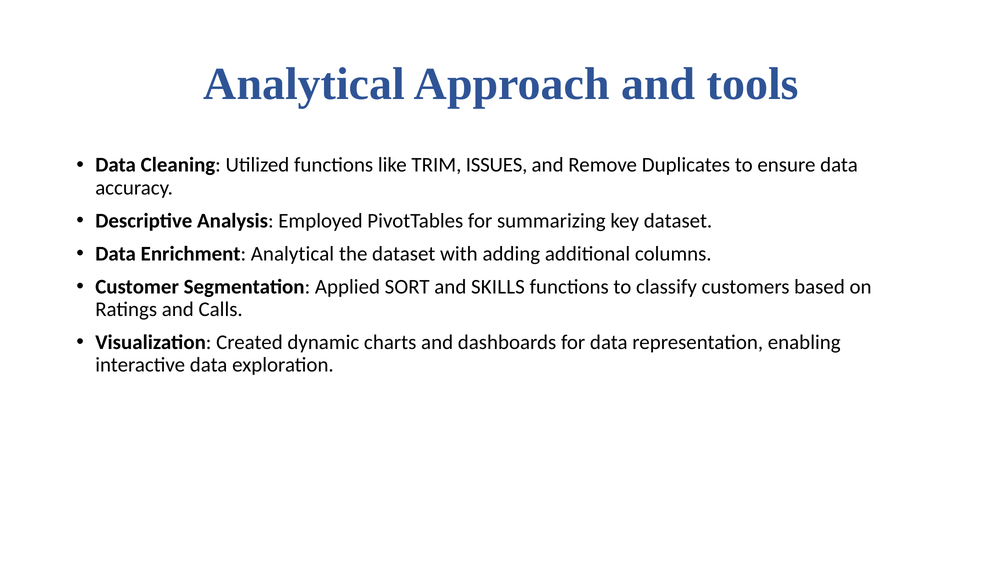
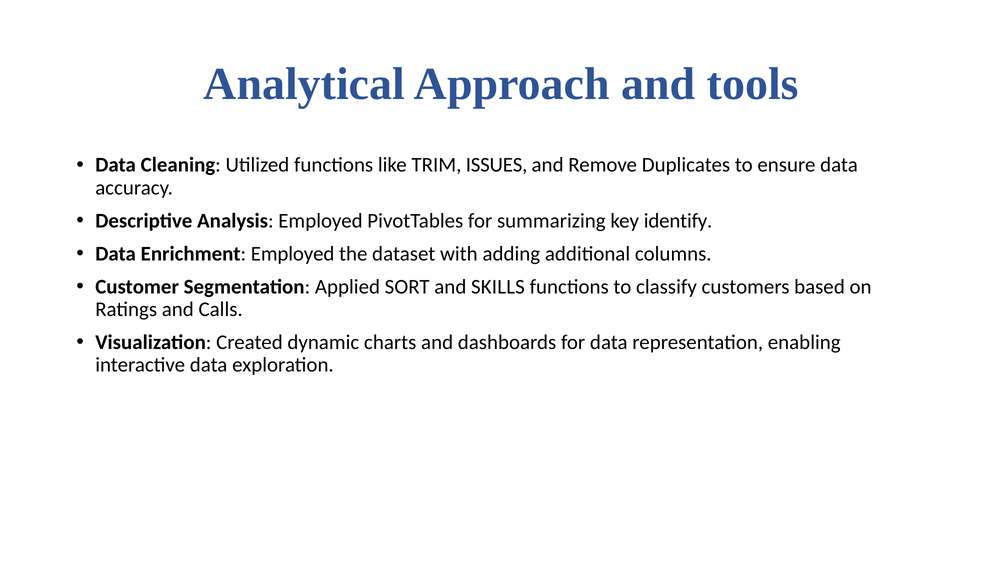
key dataset: dataset -> identify
Enrichment Analytical: Analytical -> Employed
